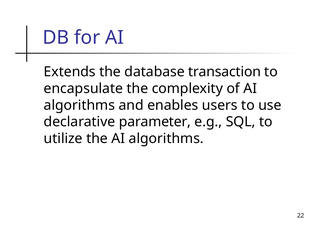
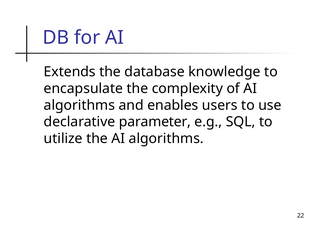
transaction: transaction -> knowledge
